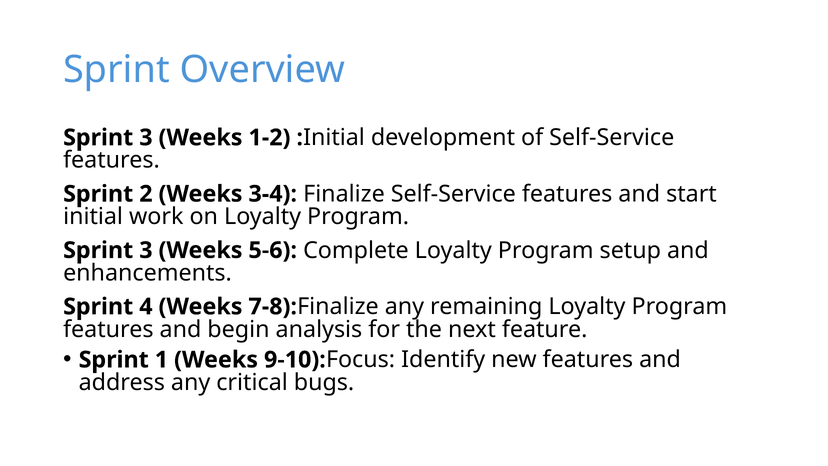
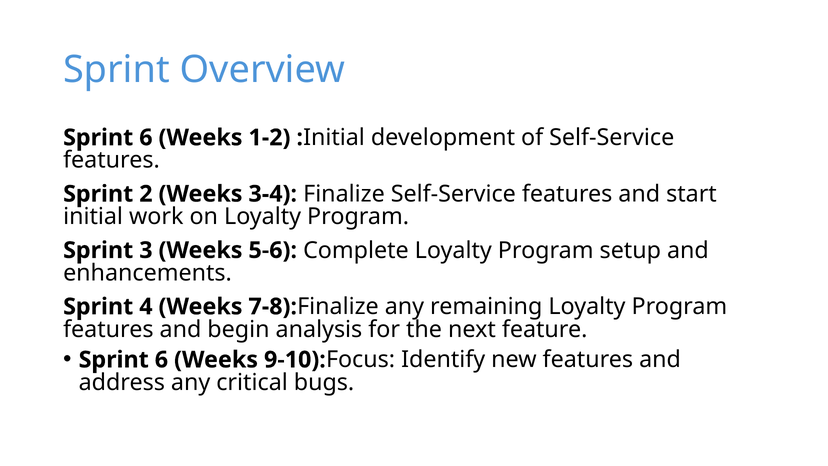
3 at (146, 138): 3 -> 6
1 at (161, 360): 1 -> 6
